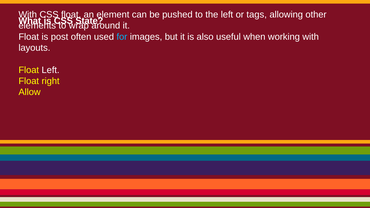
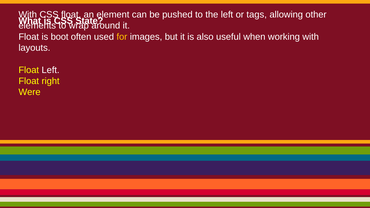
post: post -> boot
for colour: light blue -> yellow
Allow: Allow -> Were
